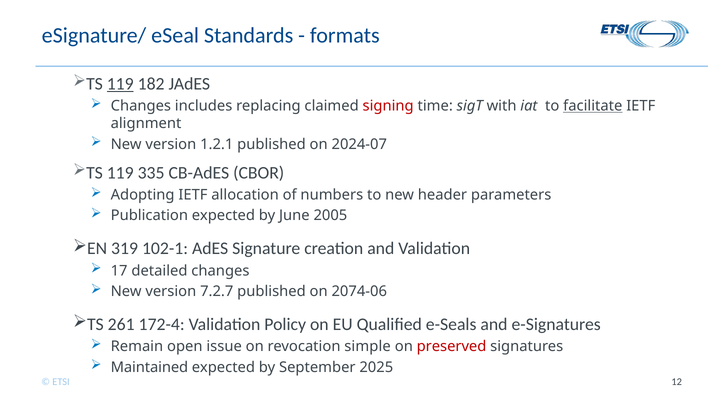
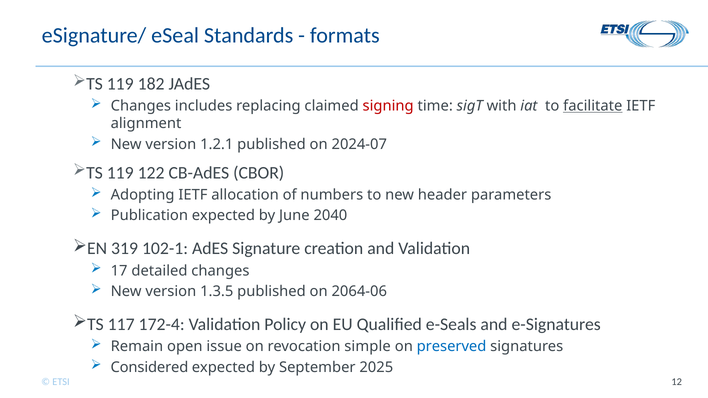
119 at (120, 84) underline: present -> none
335: 335 -> 122
2005: 2005 -> 2040
7.2.7: 7.2.7 -> 1.3.5
2074-06: 2074-06 -> 2064-06
261: 261 -> 117
preserved colour: red -> blue
Maintained: Maintained -> Considered
